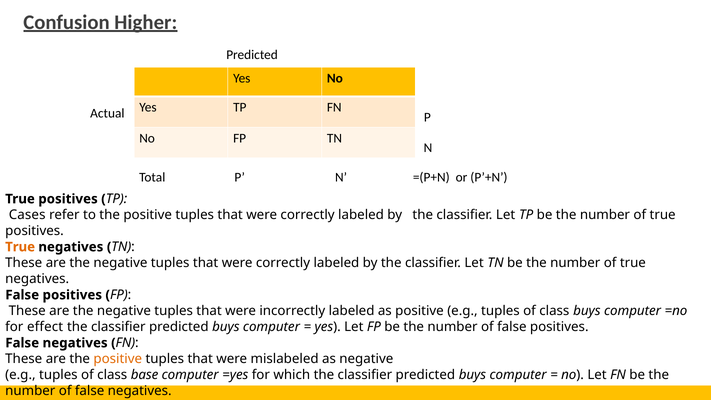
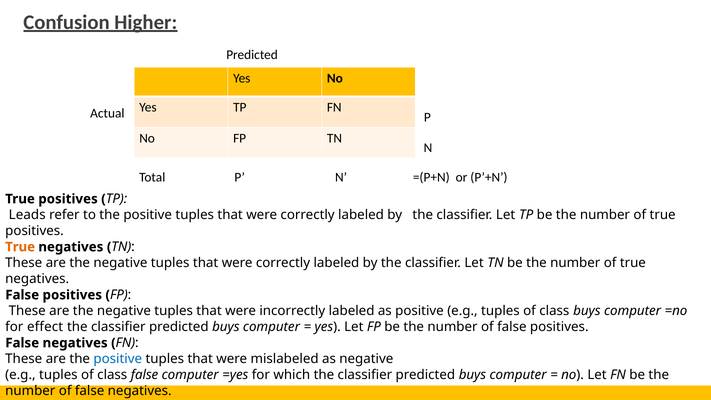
Cases: Cases -> Leads
positive at (118, 359) colour: orange -> blue
class base: base -> false
